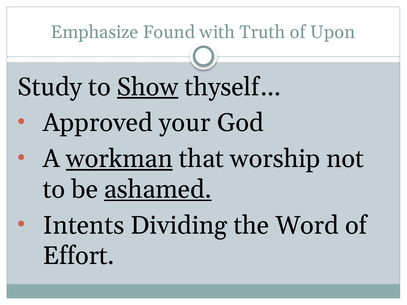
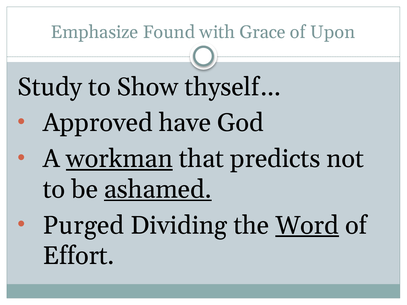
Truth: Truth -> Grace
Show underline: present -> none
your: your -> have
worship: worship -> predicts
Intents: Intents -> Purged
Word underline: none -> present
